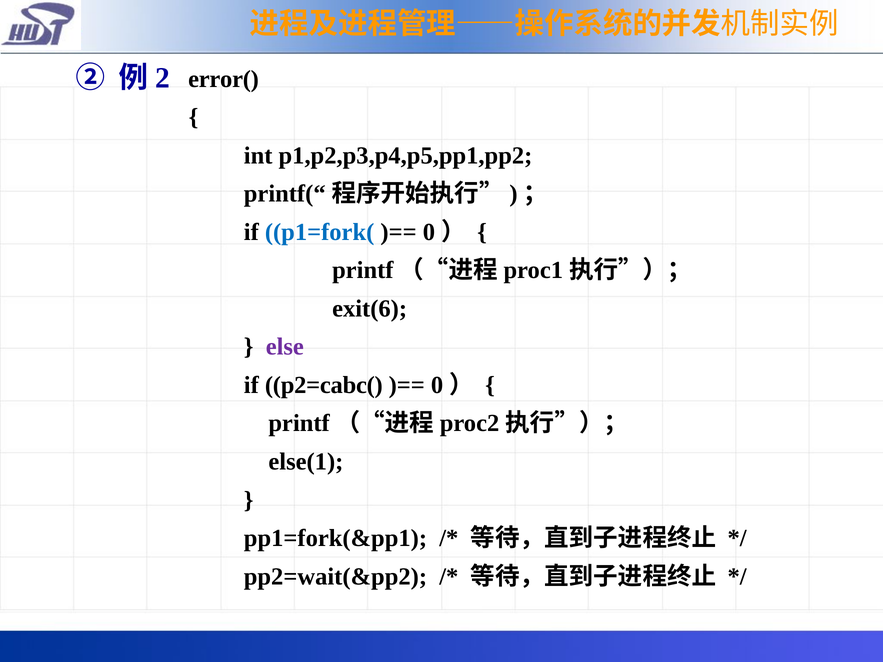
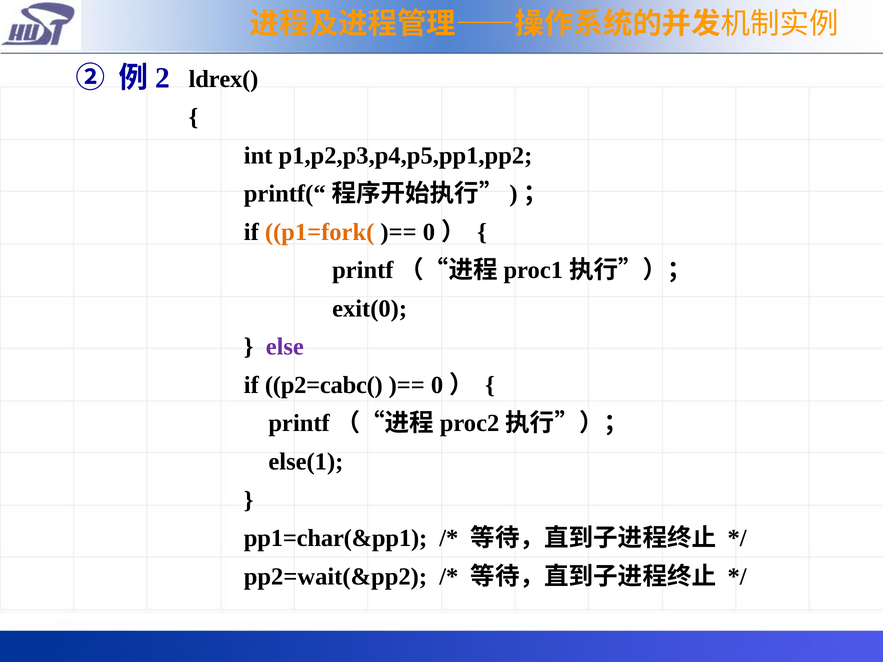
error(: error( -> ldrex(
p1=fork( colour: blue -> orange
exit(6: exit(6 -> exit(0
pp1=fork(&pp1: pp1=fork(&pp1 -> pp1=char(&pp1
